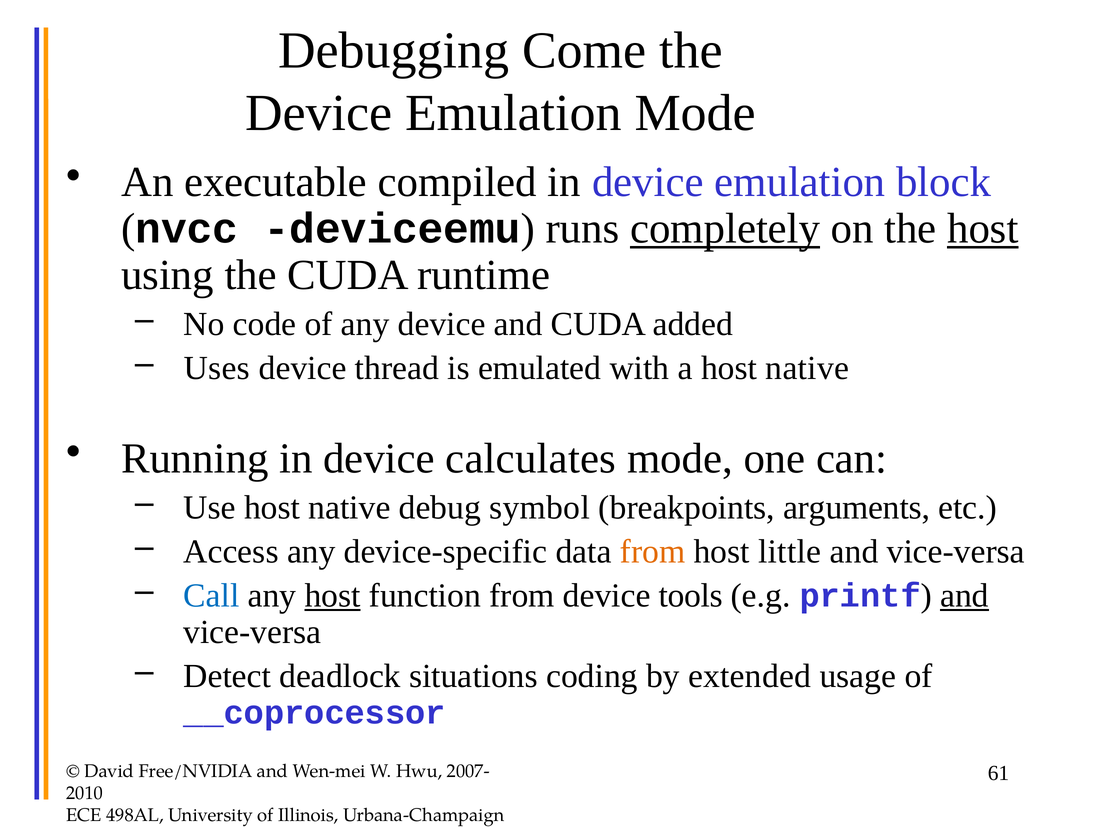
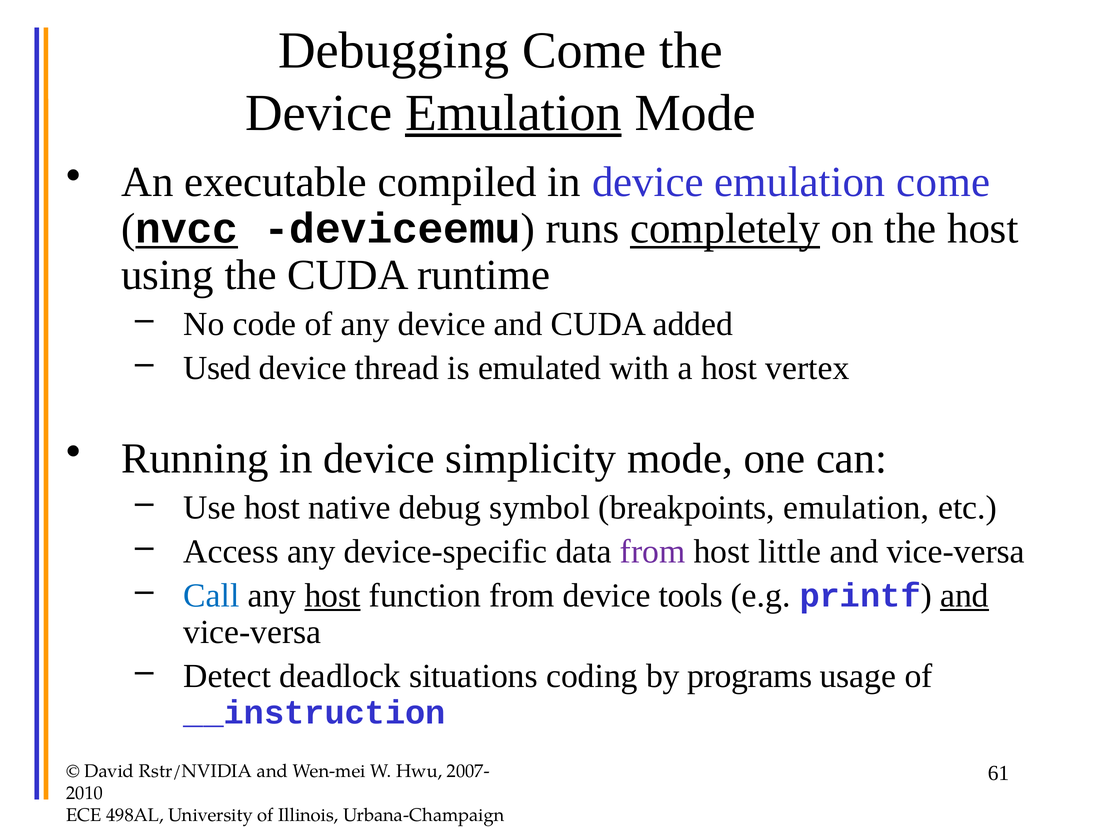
Emulation at (513, 113) underline: none -> present
emulation block: block -> come
nvcc underline: none -> present
host at (983, 229) underline: present -> none
Uses: Uses -> Used
a host native: native -> vertex
calculates: calculates -> simplicity
breakpoints arguments: arguments -> emulation
from at (653, 552) colour: orange -> purple
extended: extended -> programs
__coprocessor: __coprocessor -> __instruction
Free/NVIDIA: Free/NVIDIA -> Rstr/NVIDIA
